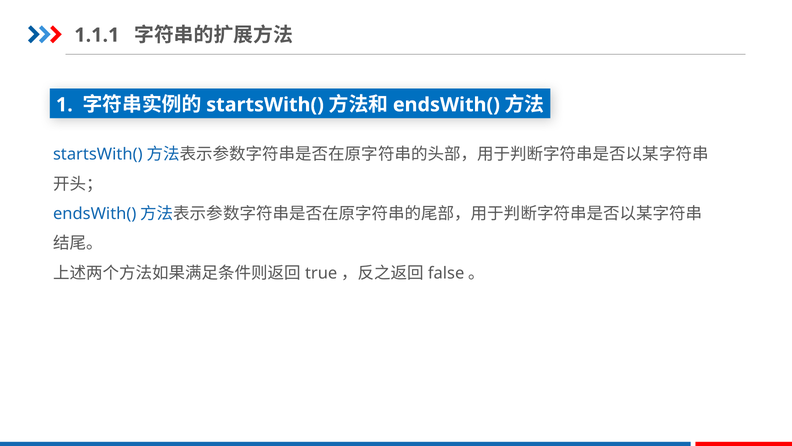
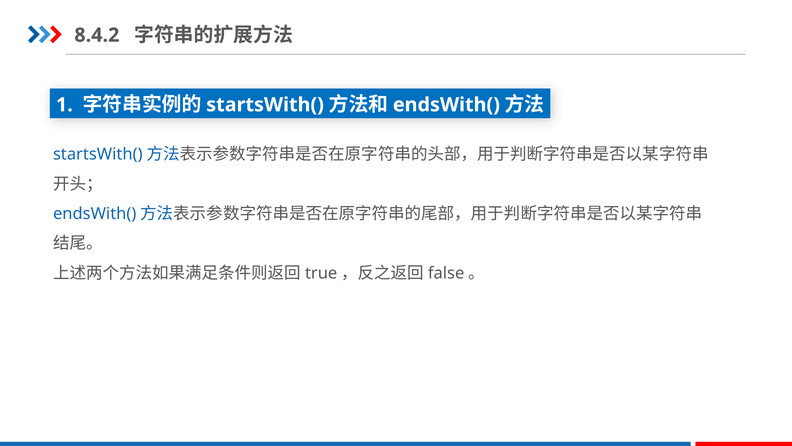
1.1.1: 1.1.1 -> 8.4.2
